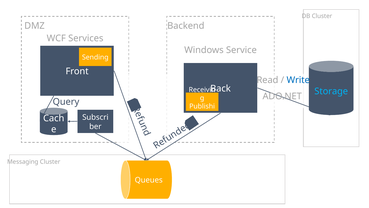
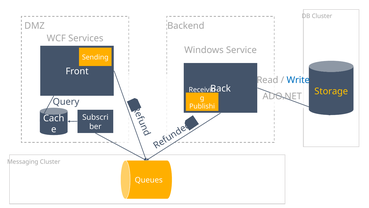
Storage colour: light blue -> yellow
